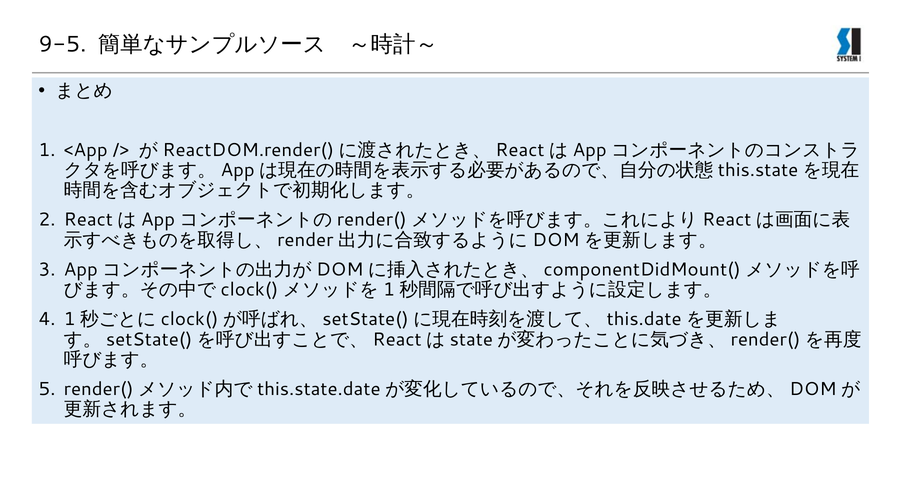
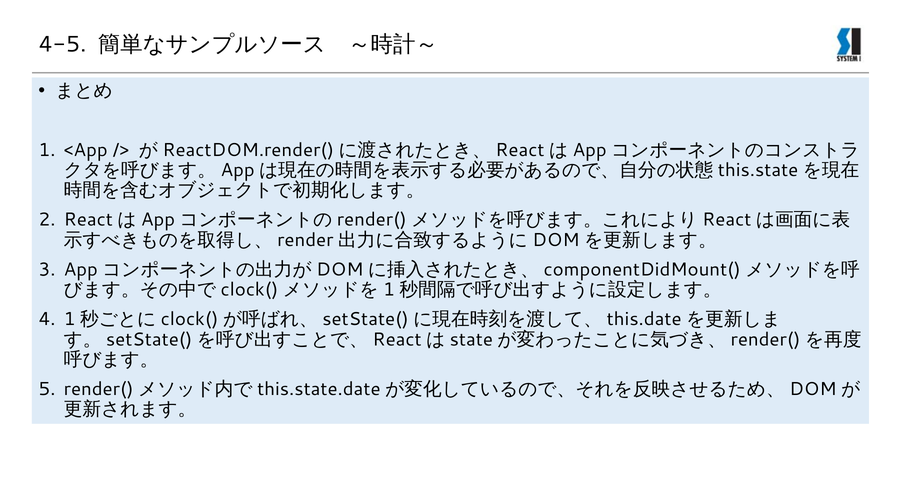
9-5: 9-5 -> 4-5
